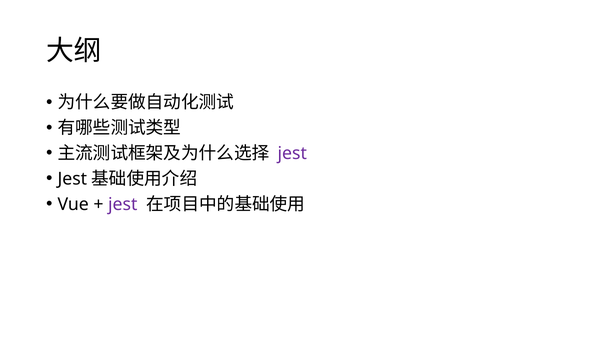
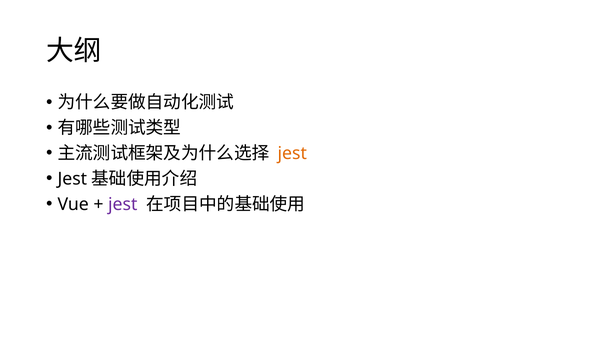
jest at (292, 153) colour: purple -> orange
